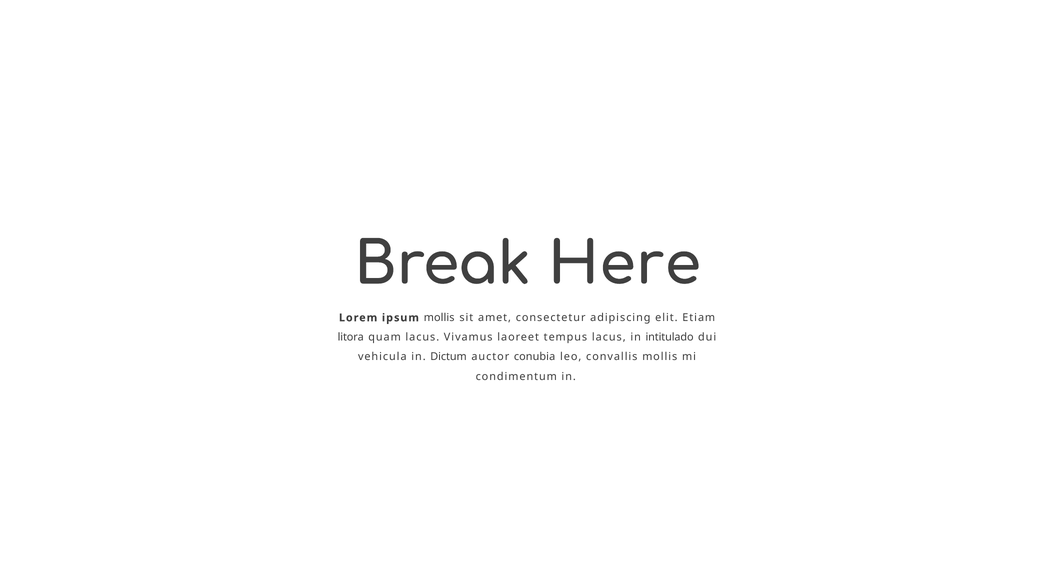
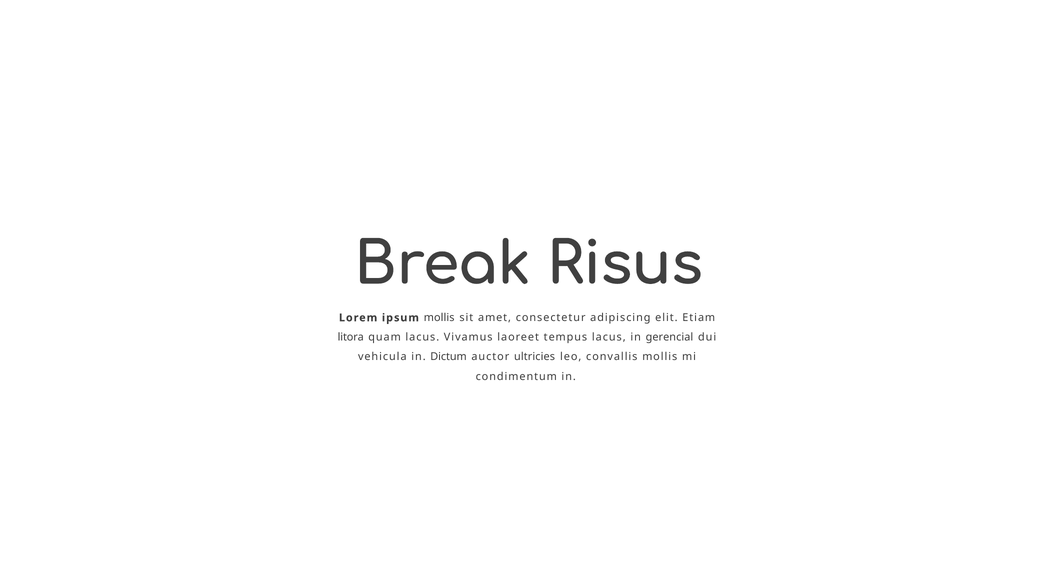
Here: Here -> Risus
intitulado: intitulado -> gerencial
conubia: conubia -> ultricies
